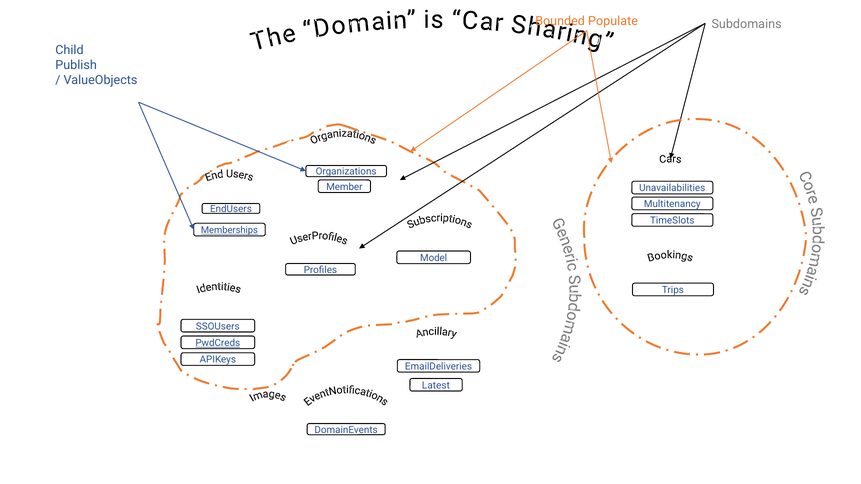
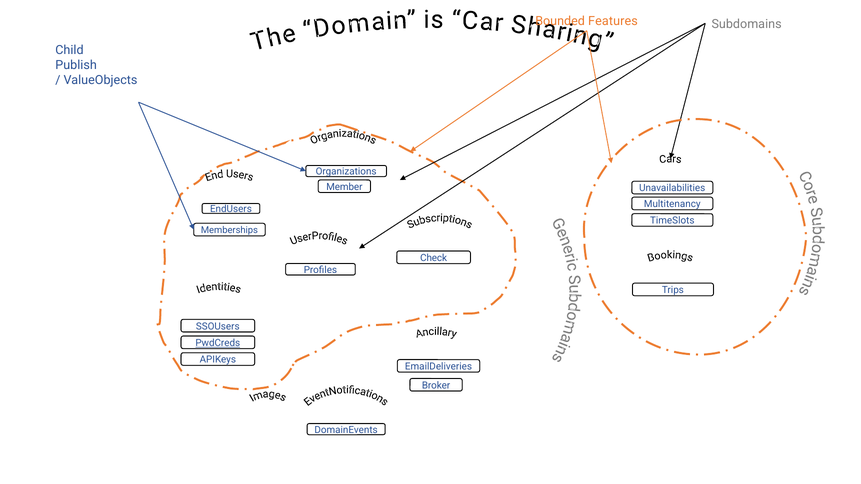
Populate: Populate -> Features
Memberships underline: present -> none
Model: Model -> Check
Latest: Latest -> Broker
